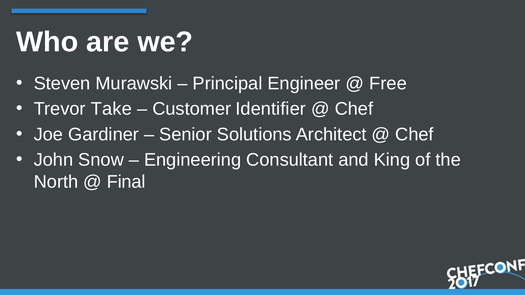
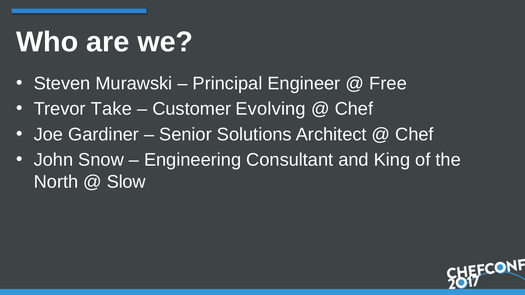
Identifier: Identifier -> Evolving
Final: Final -> Slow
